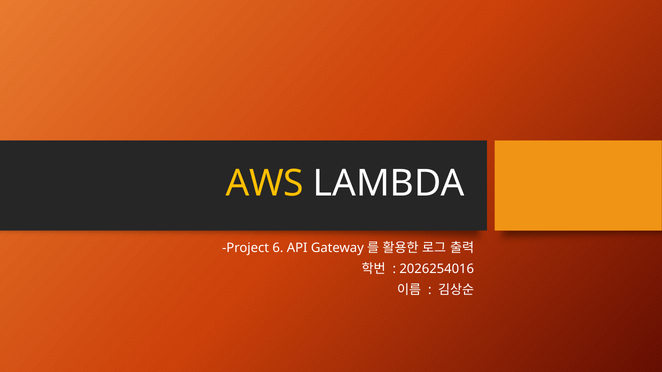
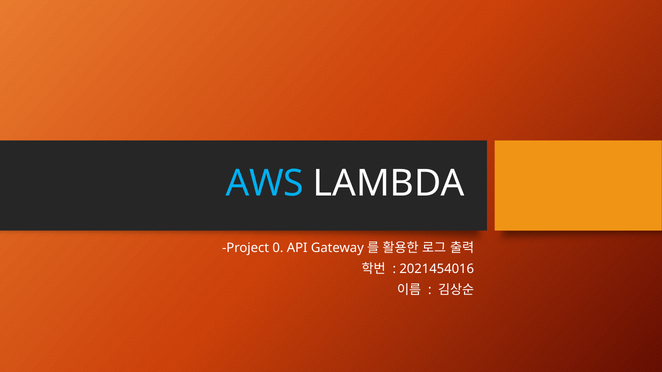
AWS colour: yellow -> light blue
6: 6 -> 0
2026254016: 2026254016 -> 2021454016
